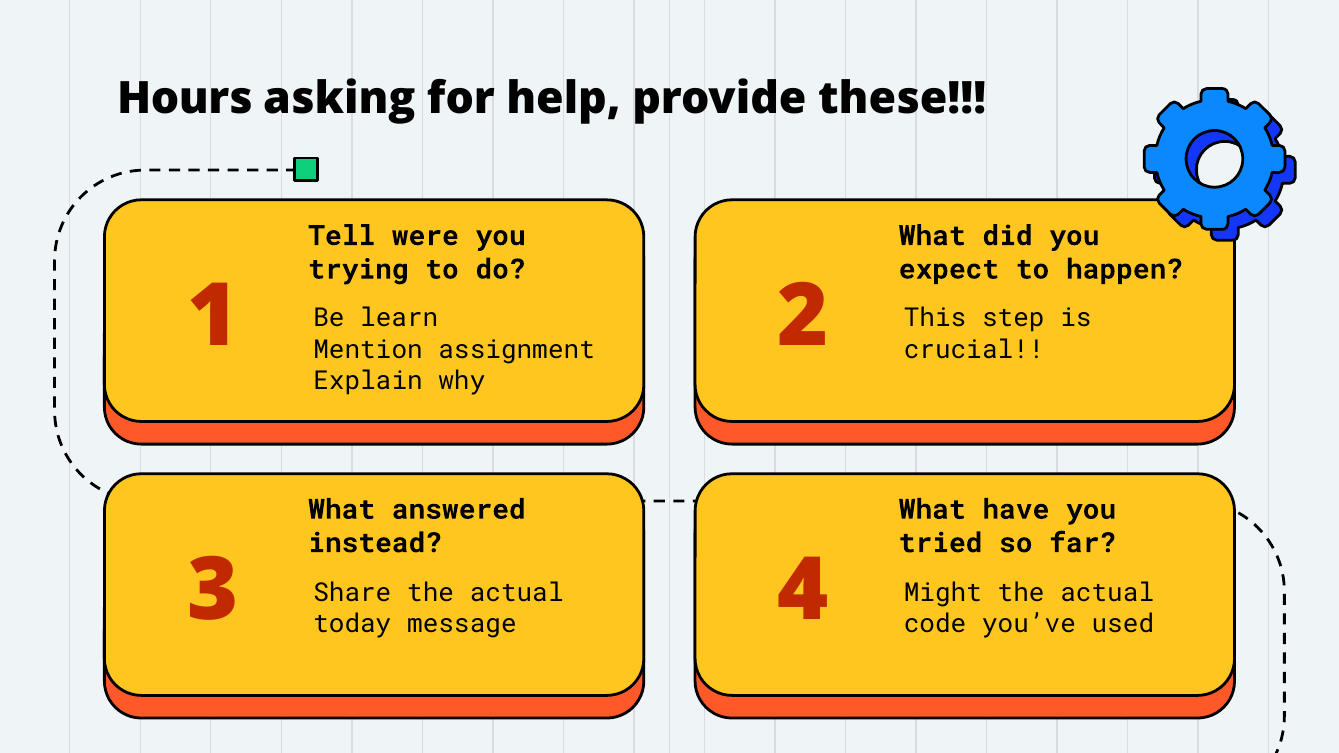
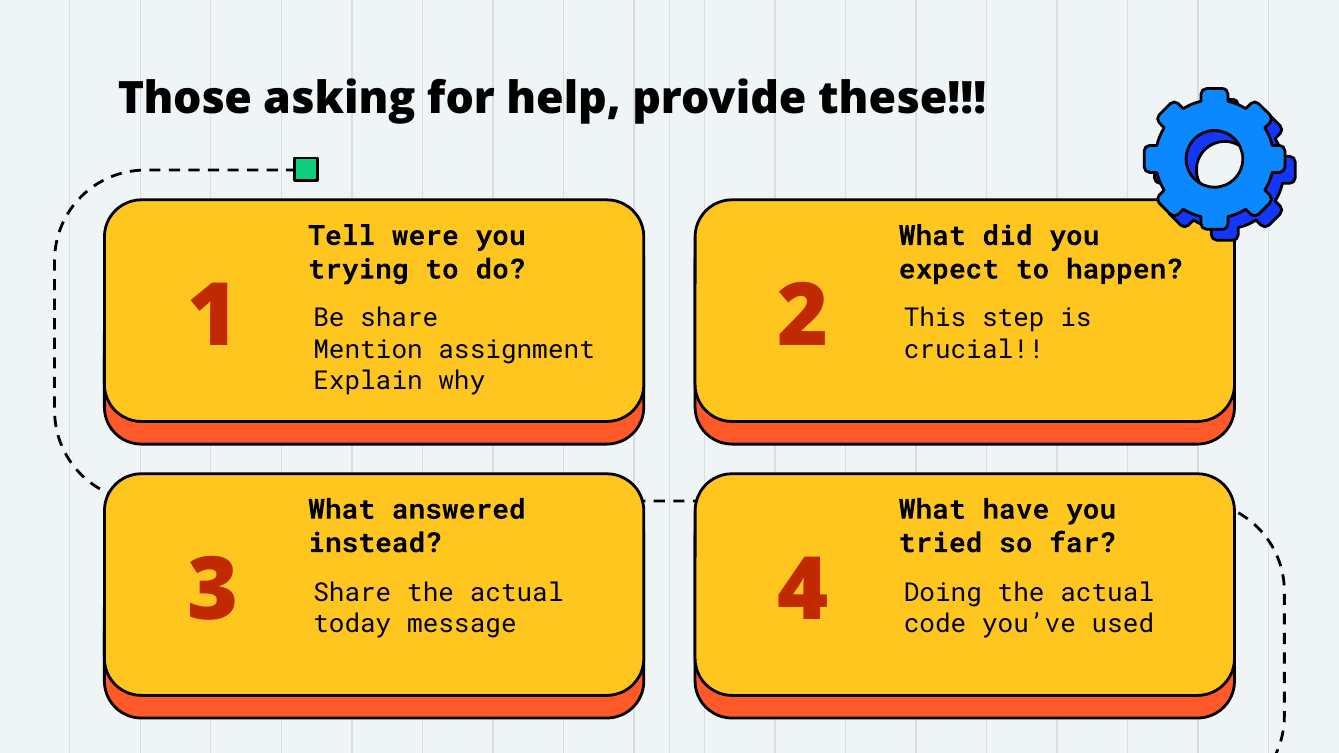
Hours: Hours -> Those
Be learn: learn -> share
Might: Might -> Doing
